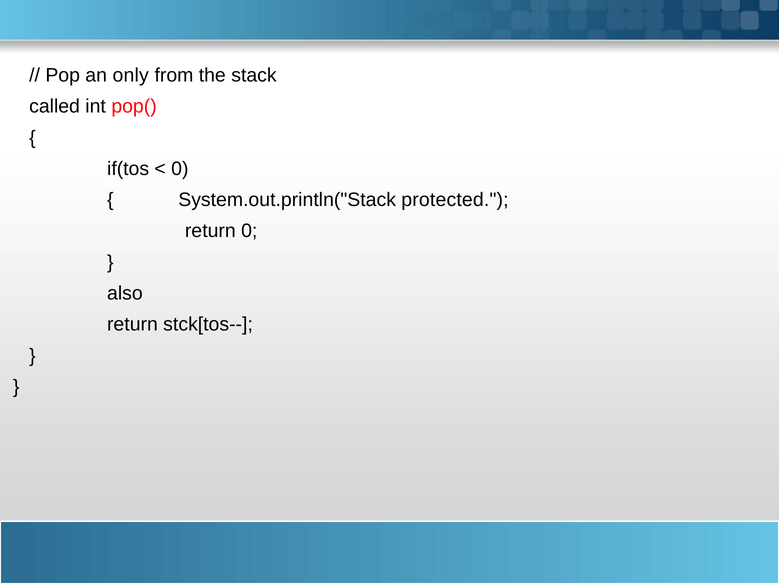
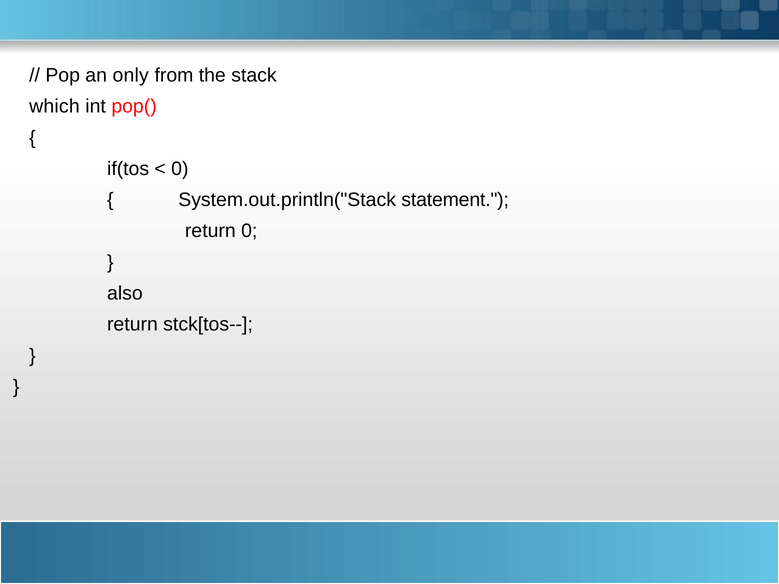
called: called -> which
protected: protected -> statement
